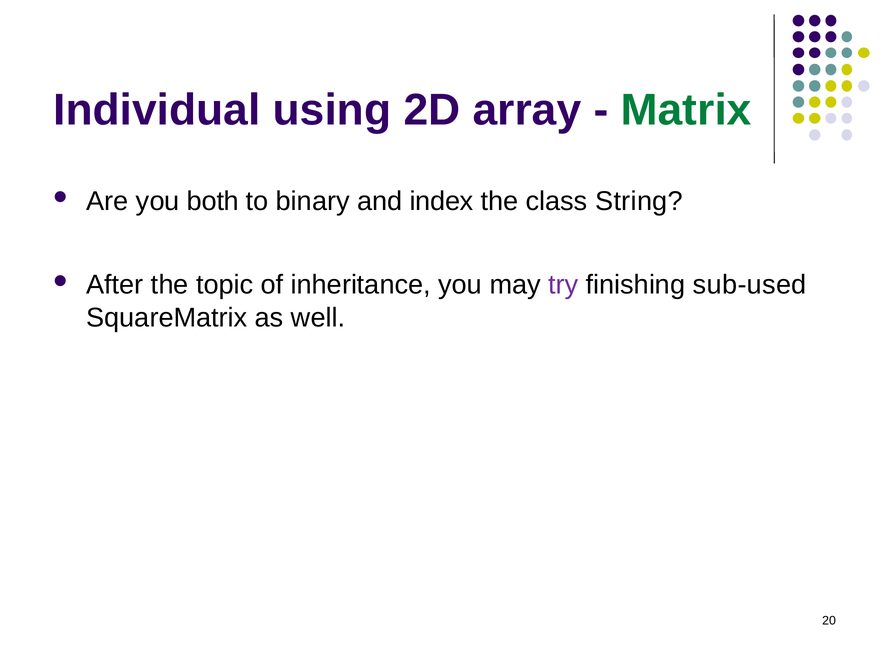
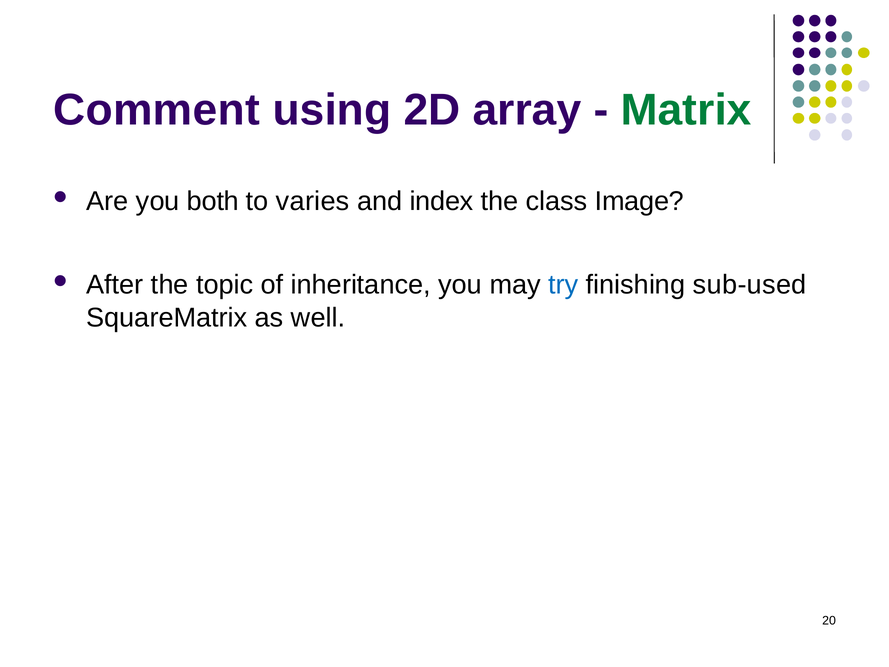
Individual: Individual -> Comment
binary: binary -> varies
String: String -> Image
try colour: purple -> blue
